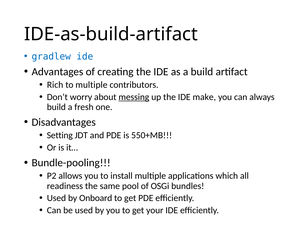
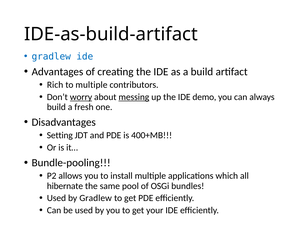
worry underline: none -> present
make: make -> demo
550+MB: 550+MB -> 400+MB
readiness: readiness -> hibernate
by Onboard: Onboard -> Gradlew
